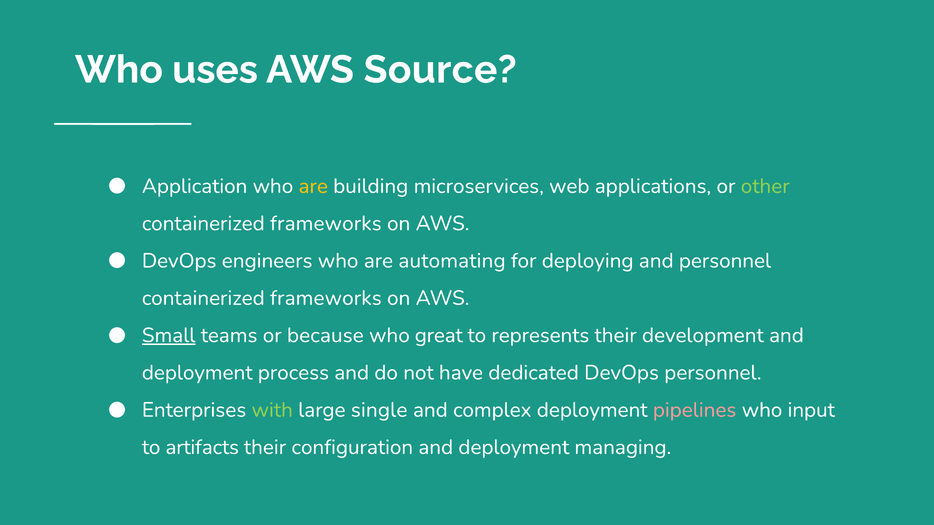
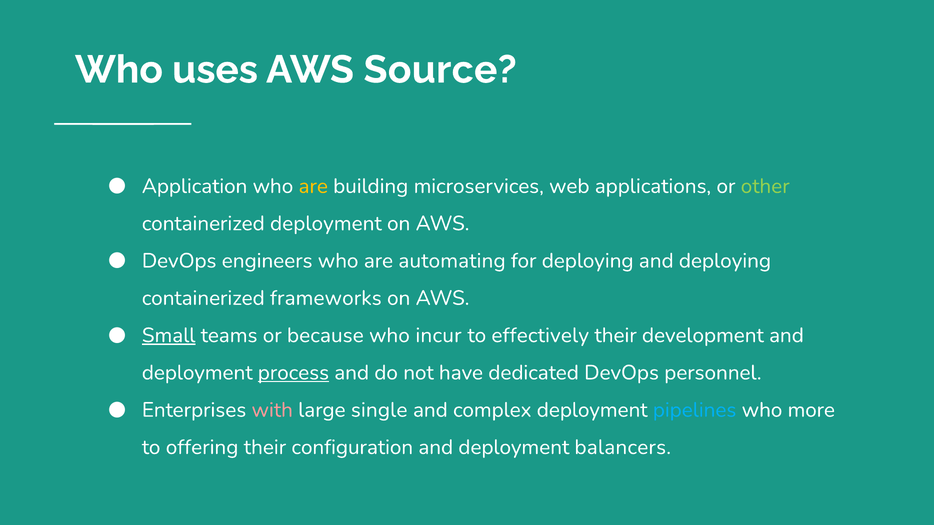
frameworks at (326, 224): frameworks -> deployment
and personnel: personnel -> deploying
great: great -> incur
represents: represents -> effectively
process underline: none -> present
with colour: light green -> pink
pipelines colour: pink -> light blue
input: input -> more
artifacts: artifacts -> offering
managing: managing -> balancers
